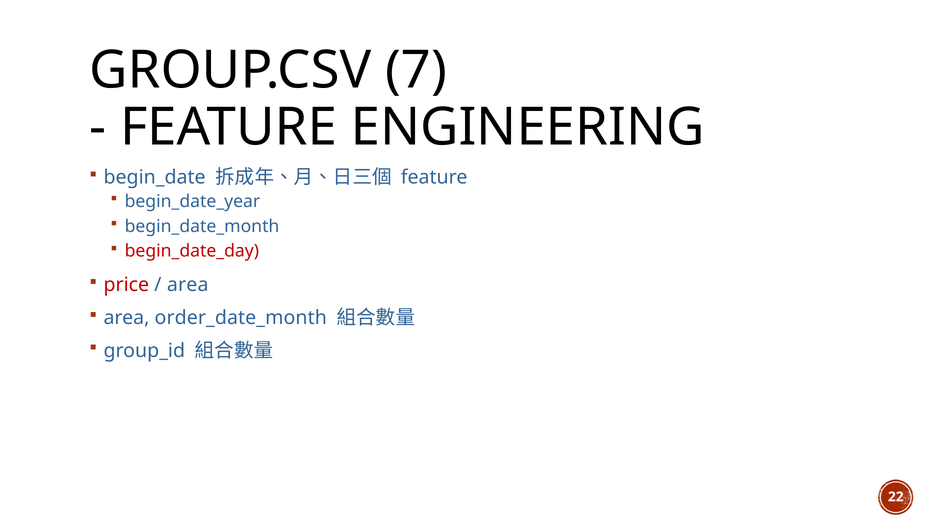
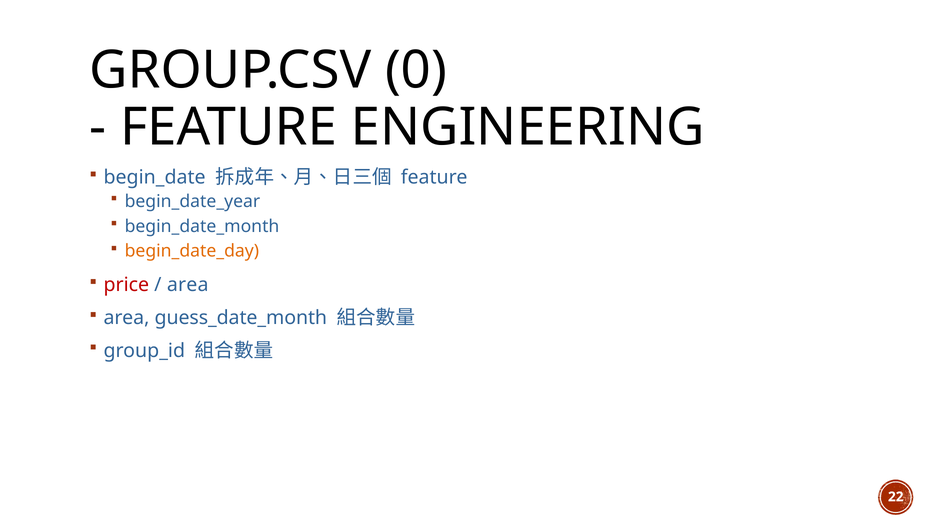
7: 7 -> 0
begin_date_day colour: red -> orange
order_date_month: order_date_month -> guess_date_month
